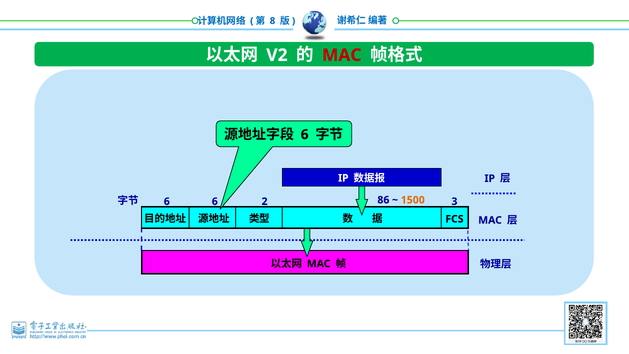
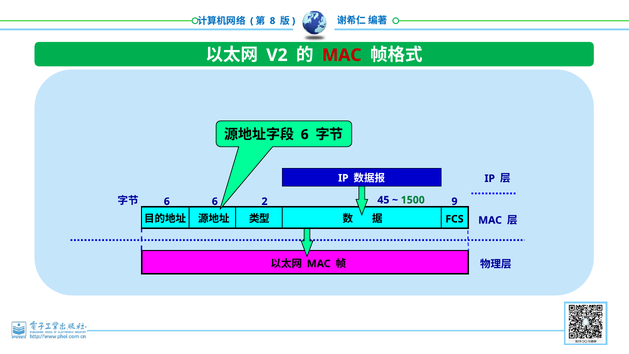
86: 86 -> 45
1500 colour: orange -> green
3: 3 -> 9
